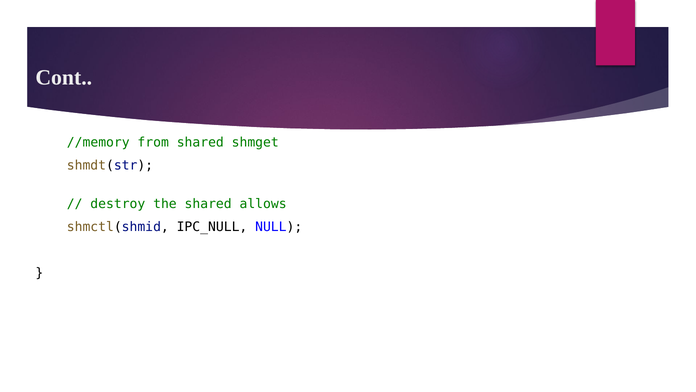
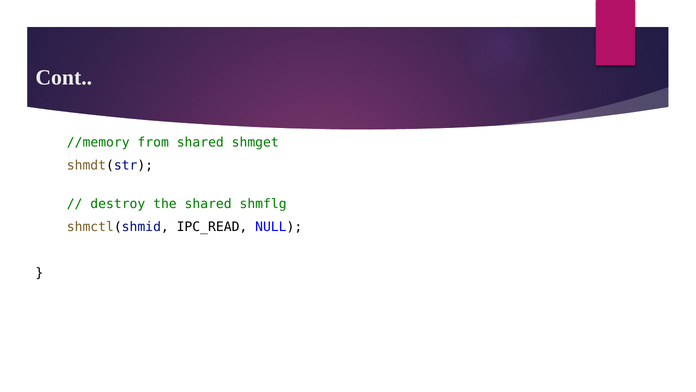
allows: allows -> shmflg
IPC_NULL: IPC_NULL -> IPC_READ
